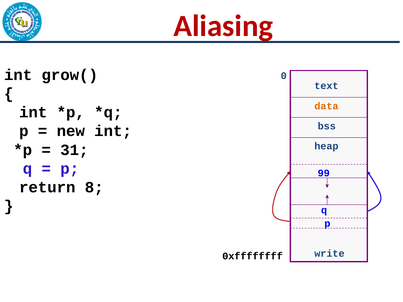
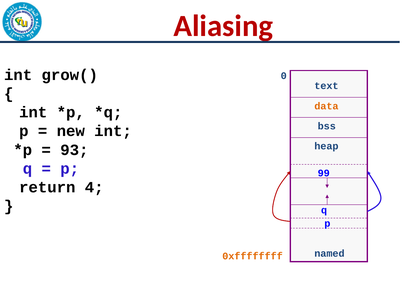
31: 31 -> 93
8: 8 -> 4
write: write -> named
0xffffffff colour: black -> orange
